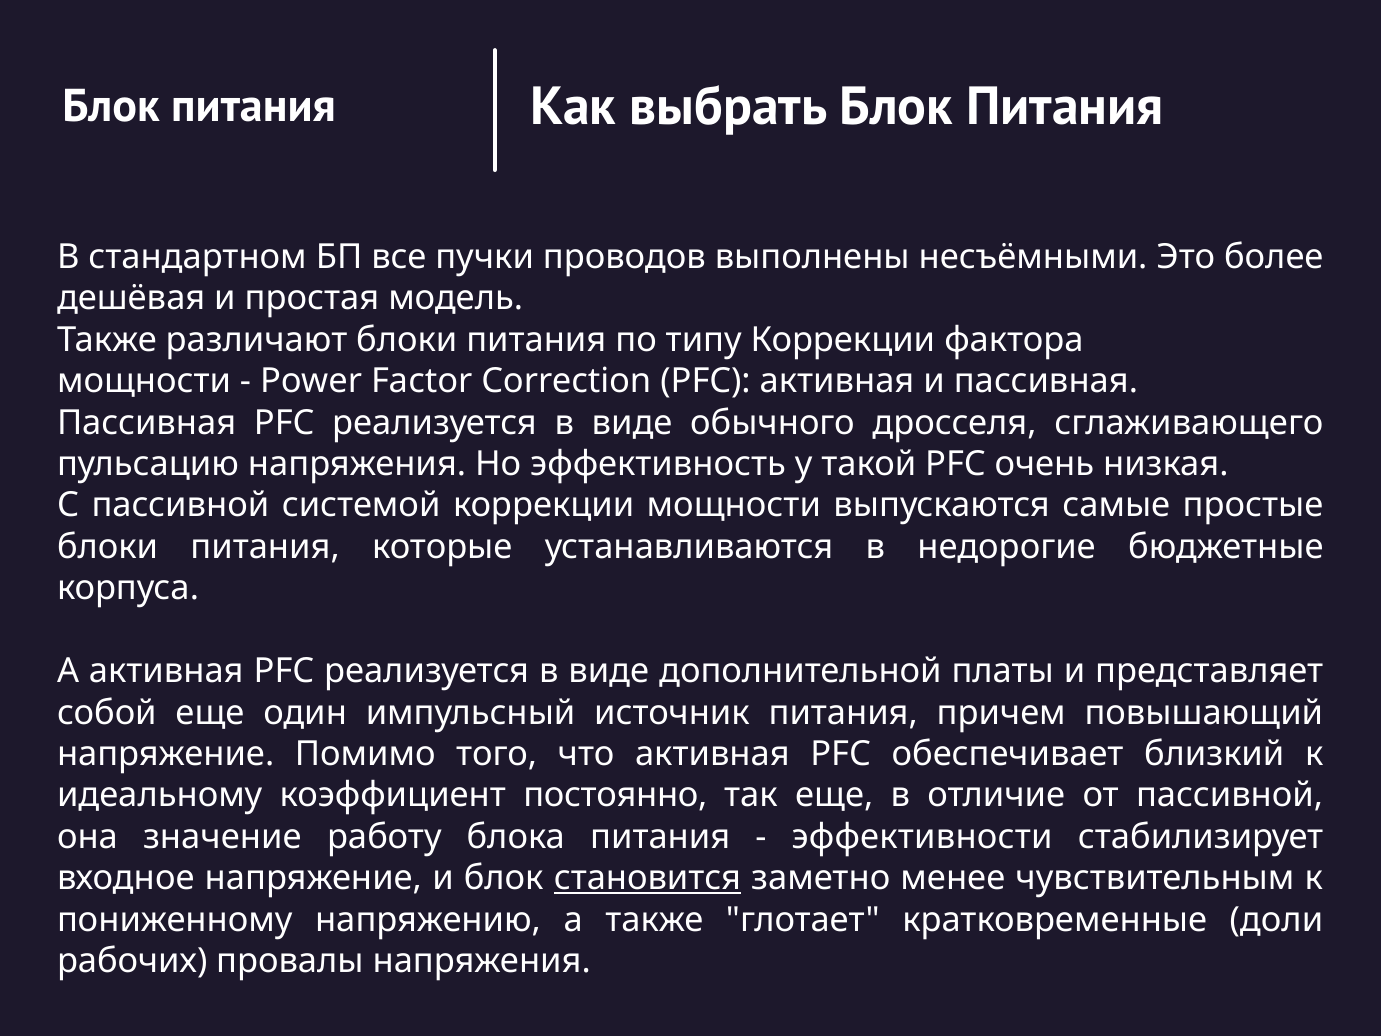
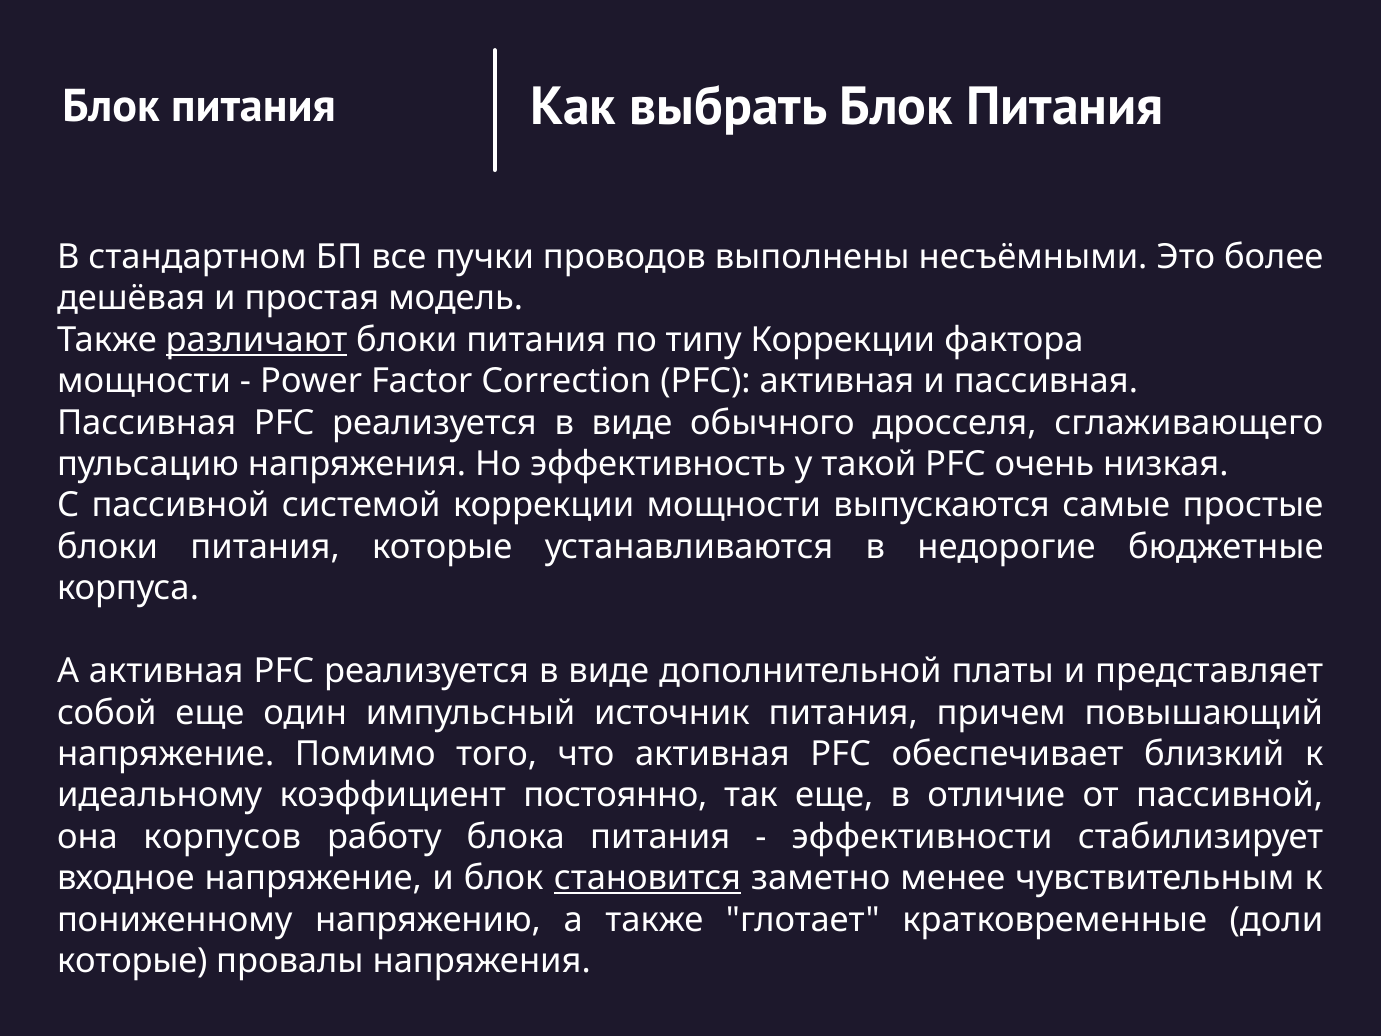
различают underline: none -> present
значение: значение -> корпусов
рабочих at (132, 961): рабочих -> которые
